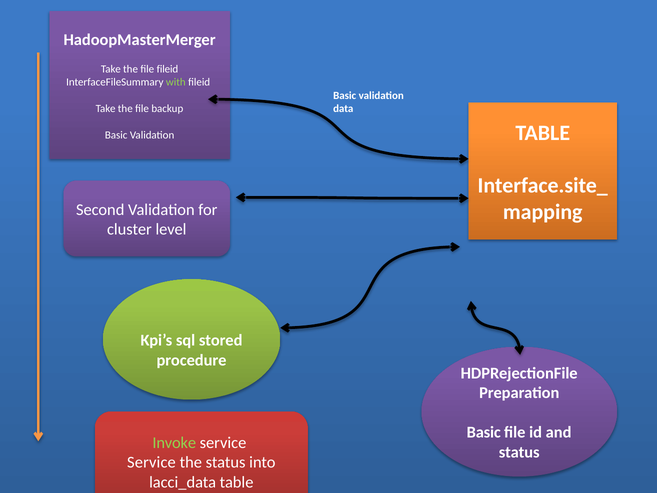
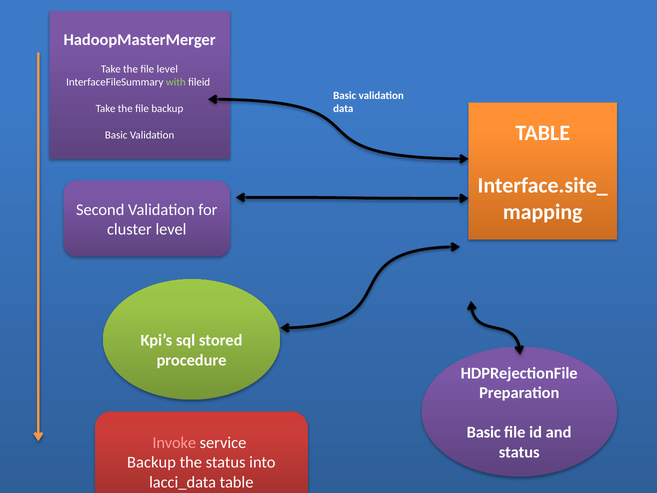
file fileid: fileid -> level
Invoke colour: light green -> pink
Service at (151, 462): Service -> Backup
